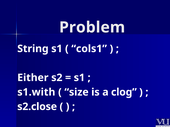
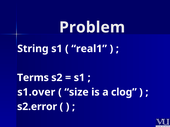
cols1: cols1 -> real1
Either: Either -> Terms
s1.with: s1.with -> s1.over
s2.close: s2.close -> s2.error
